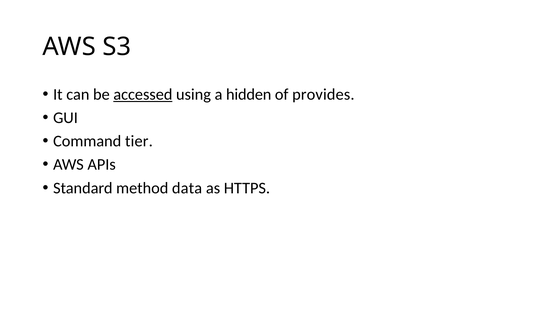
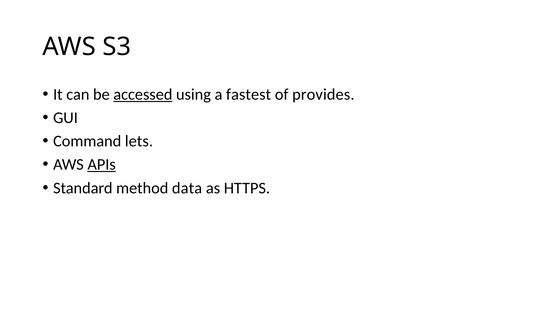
hidden: hidden -> fastest
tier: tier -> lets
APIs underline: none -> present
